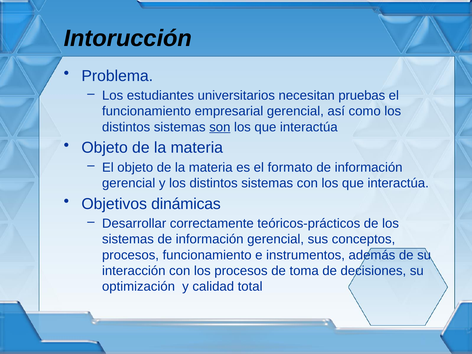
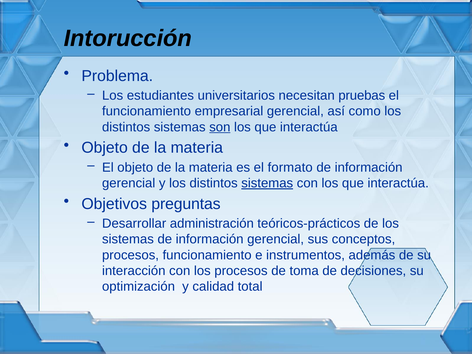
sistemas at (267, 183) underline: none -> present
dinámicas: dinámicas -> preguntas
correctamente: correctamente -> administración
